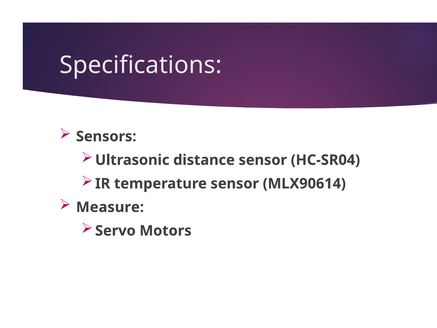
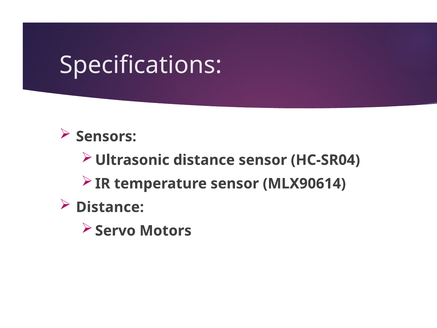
Measure at (110, 207): Measure -> Distance
